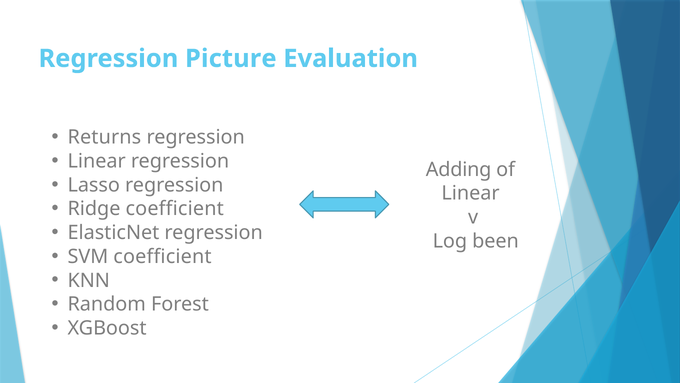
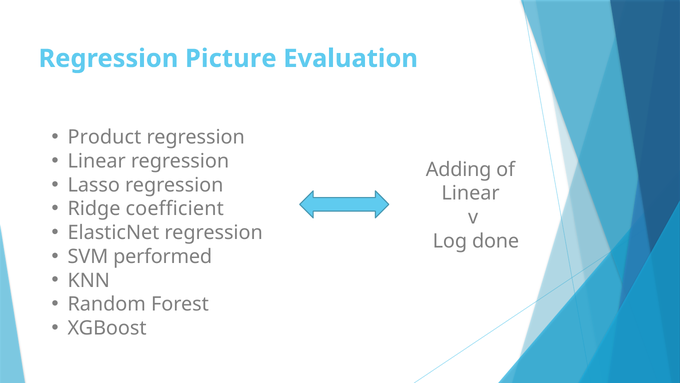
Returns: Returns -> Product
been: been -> done
SVM coefficient: coefficient -> performed
